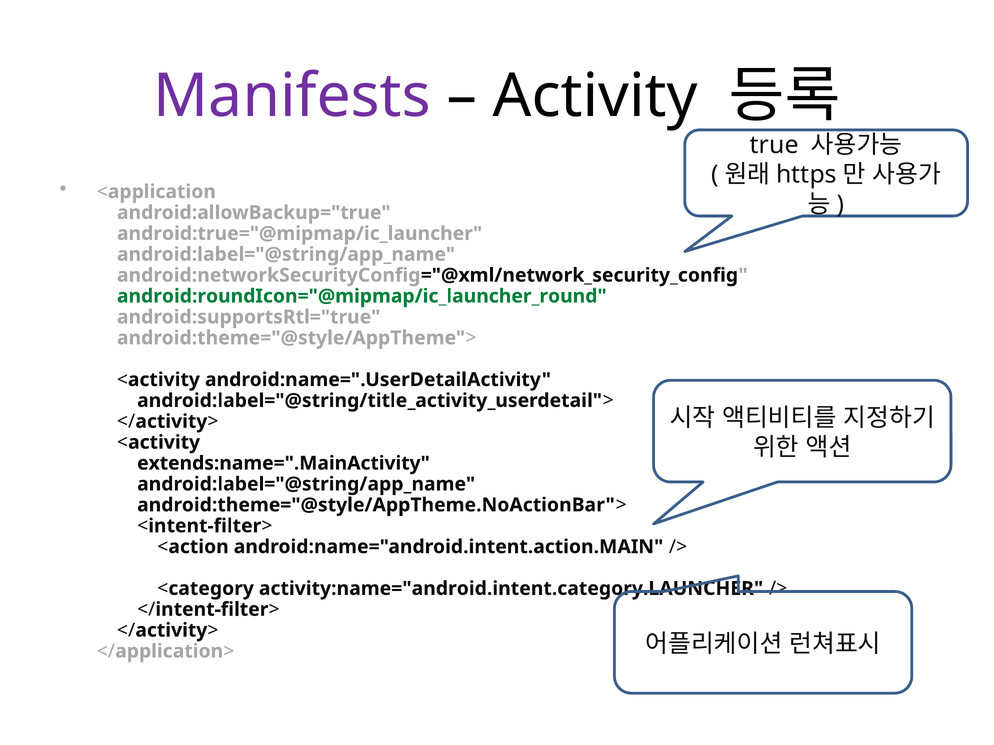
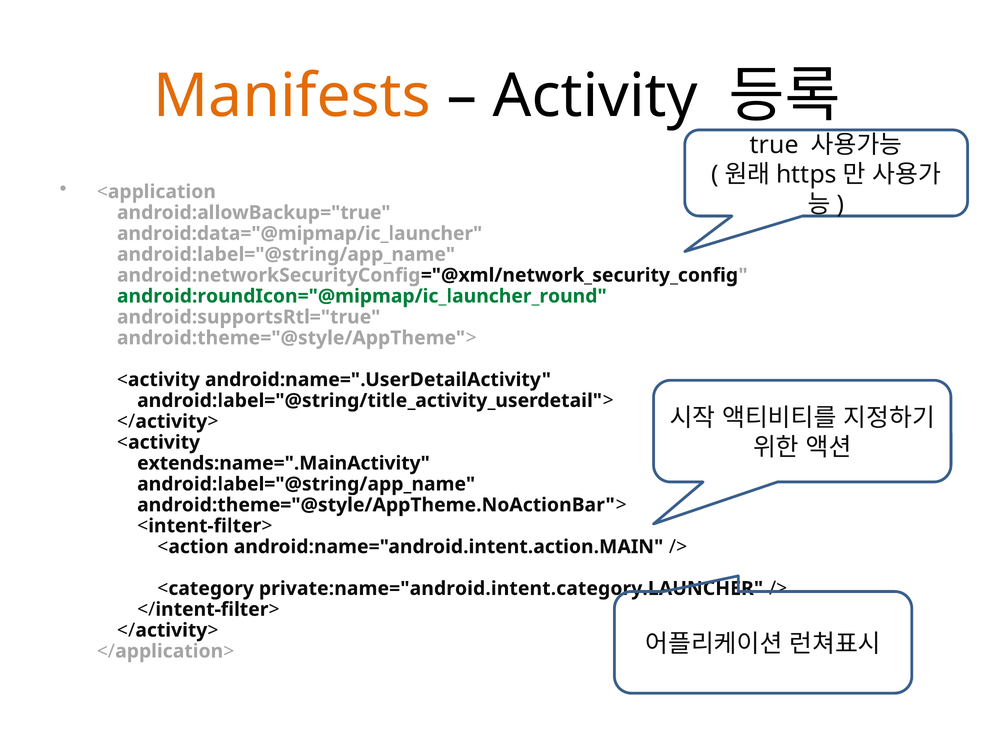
Manifests colour: purple -> orange
android:true="@mipmap/ic_launcher: android:true="@mipmap/ic_launcher -> android:data="@mipmap/ic_launcher
activity:name="android.intent.category.LAUNCHER: activity:name="android.intent.category.LAUNCHER -> private:name="android.intent.category.LAUNCHER
